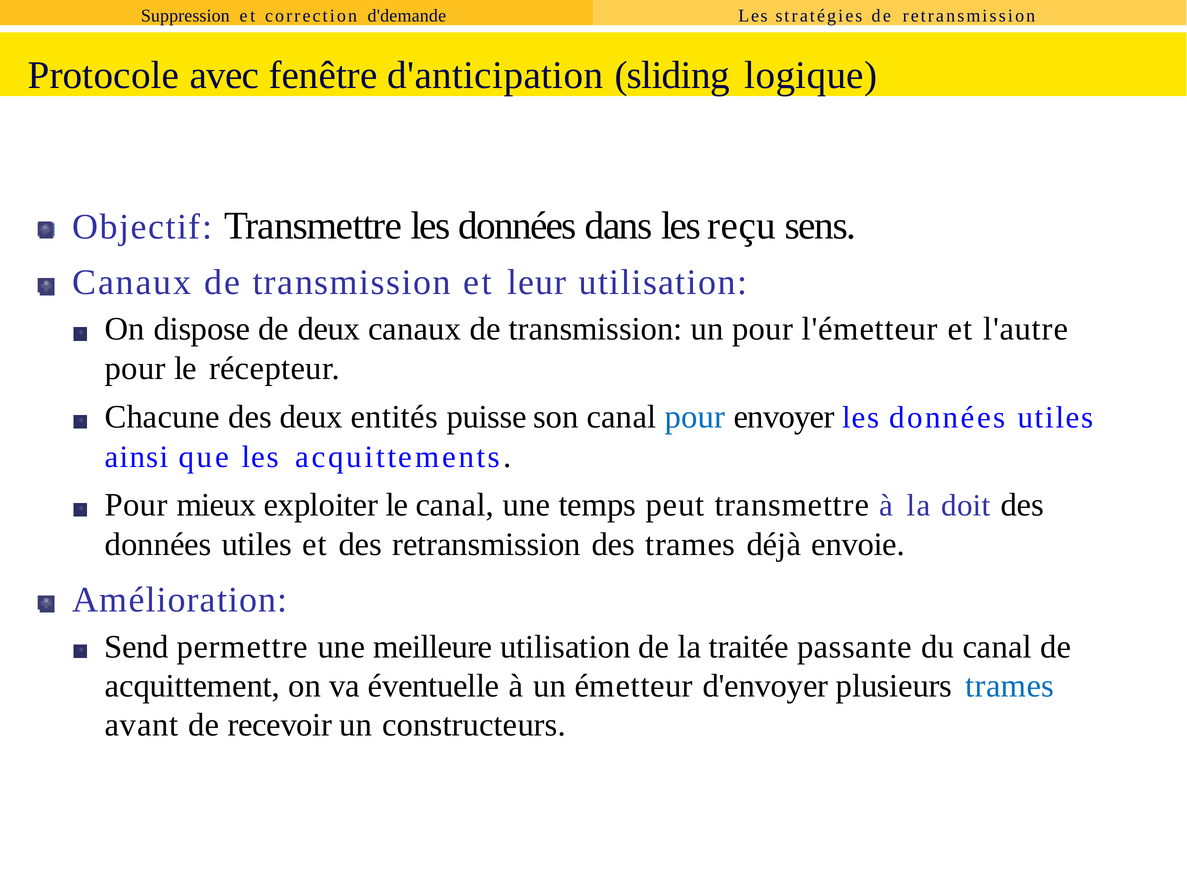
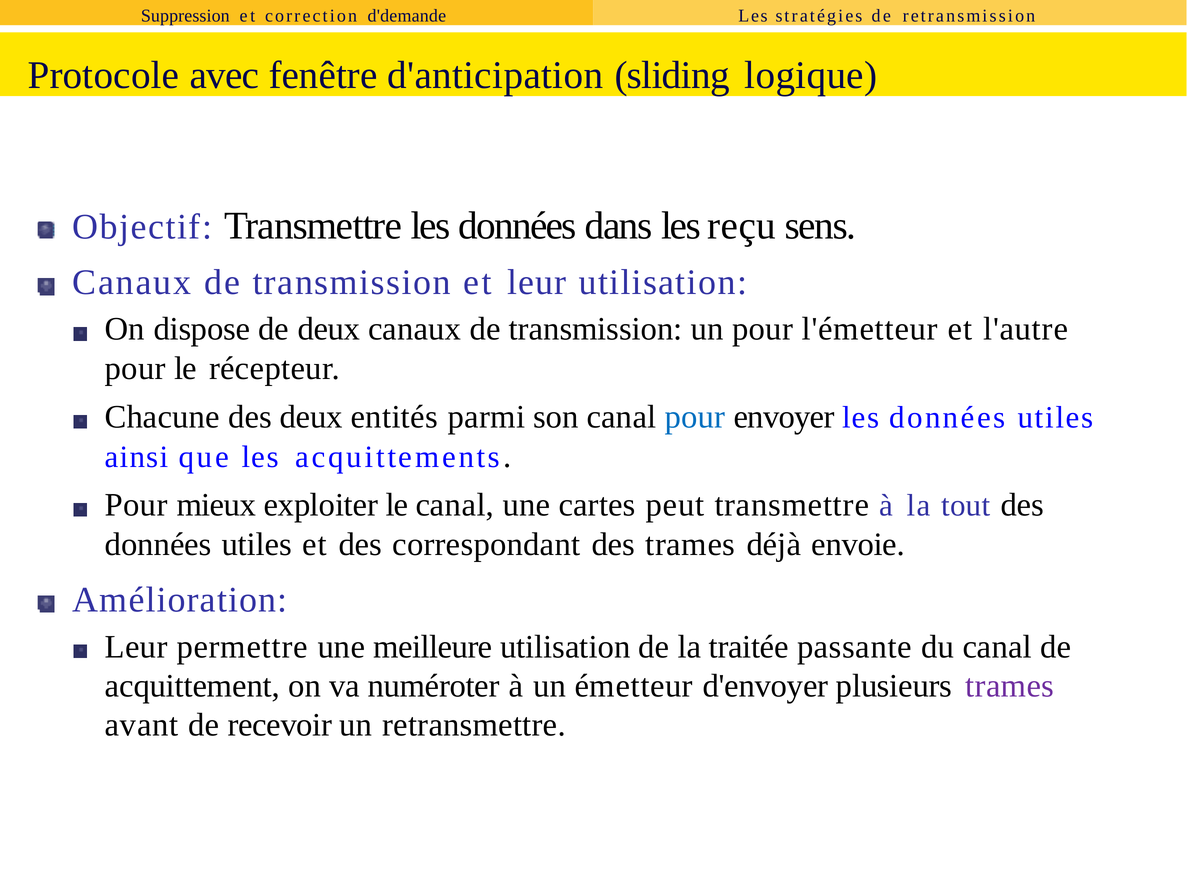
puisse: puisse -> parmi
temps: temps -> cartes
doit: doit -> tout
des retransmission: retransmission -> correspondant
Send at (137, 647): Send -> Leur
éventuelle: éventuelle -> numéroter
trames at (1010, 686) colour: blue -> purple
constructeurs: constructeurs -> retransmettre
